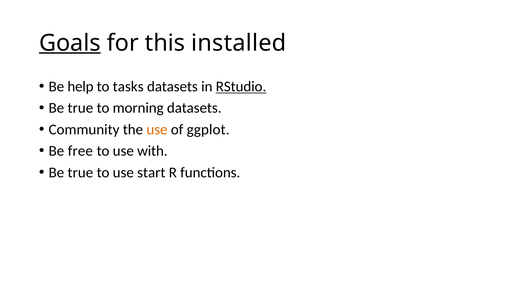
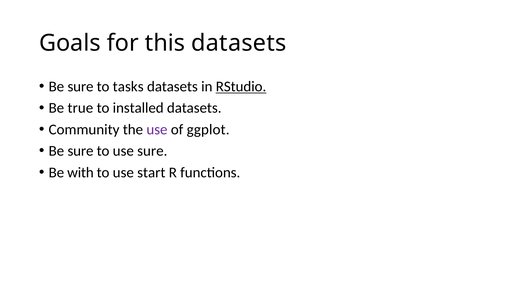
Goals underline: present -> none
this installed: installed -> datasets
help at (80, 87): help -> sure
morning: morning -> installed
use at (157, 130) colour: orange -> purple
free at (80, 151): free -> sure
use with: with -> sure
true at (80, 172): true -> with
